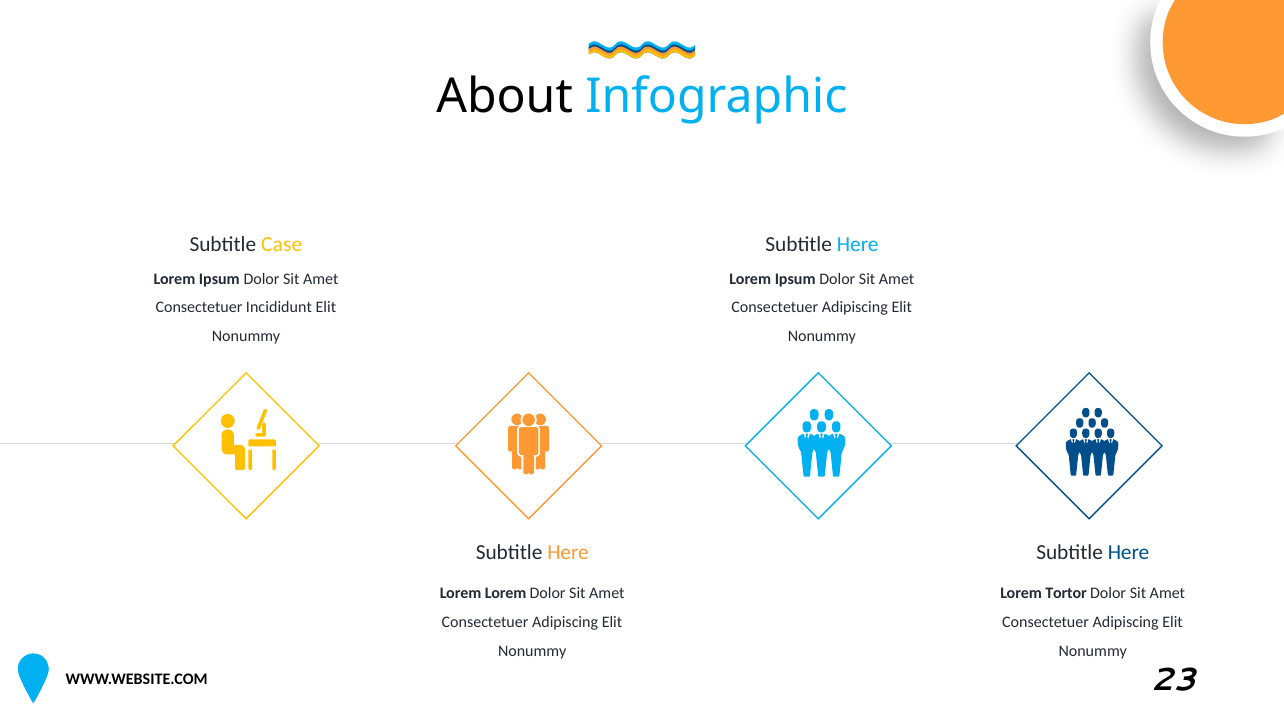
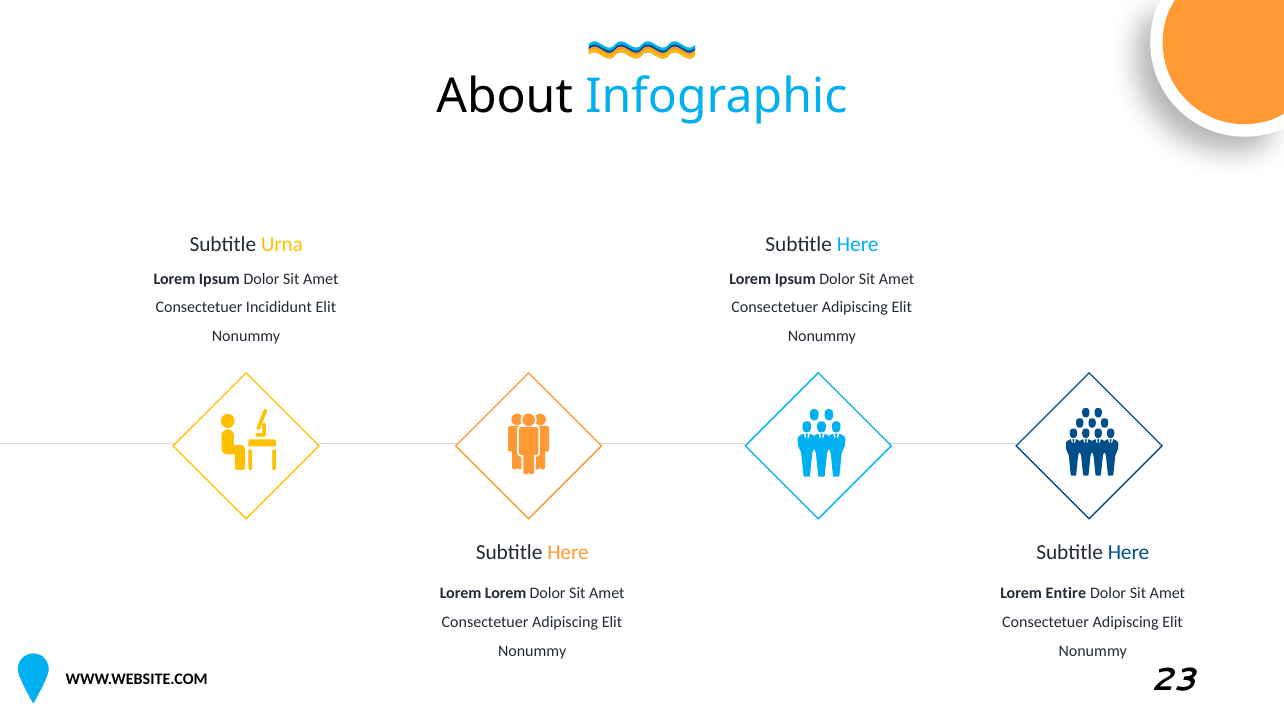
Case: Case -> Urna
Tortor: Tortor -> Entire
